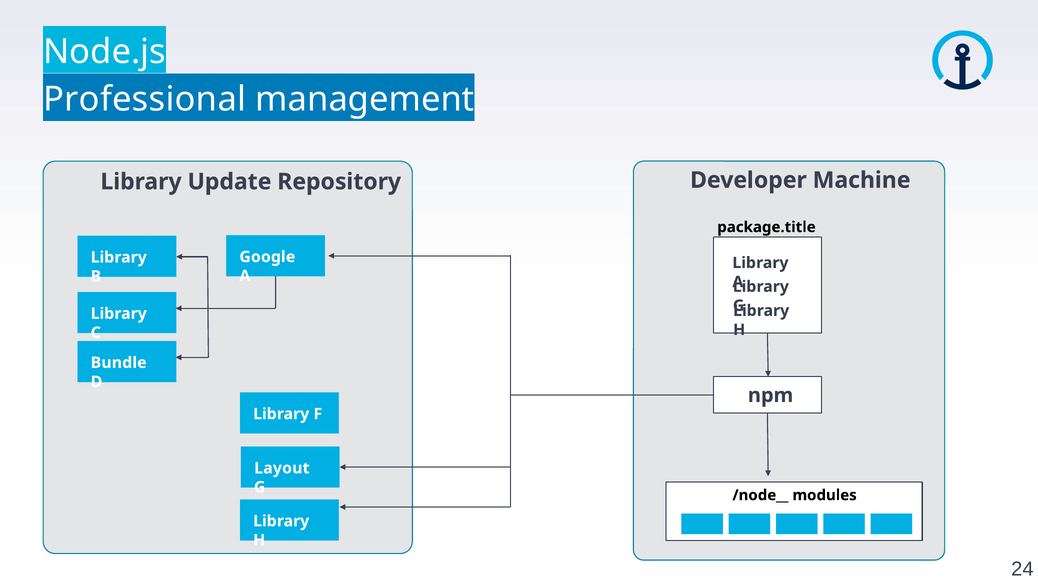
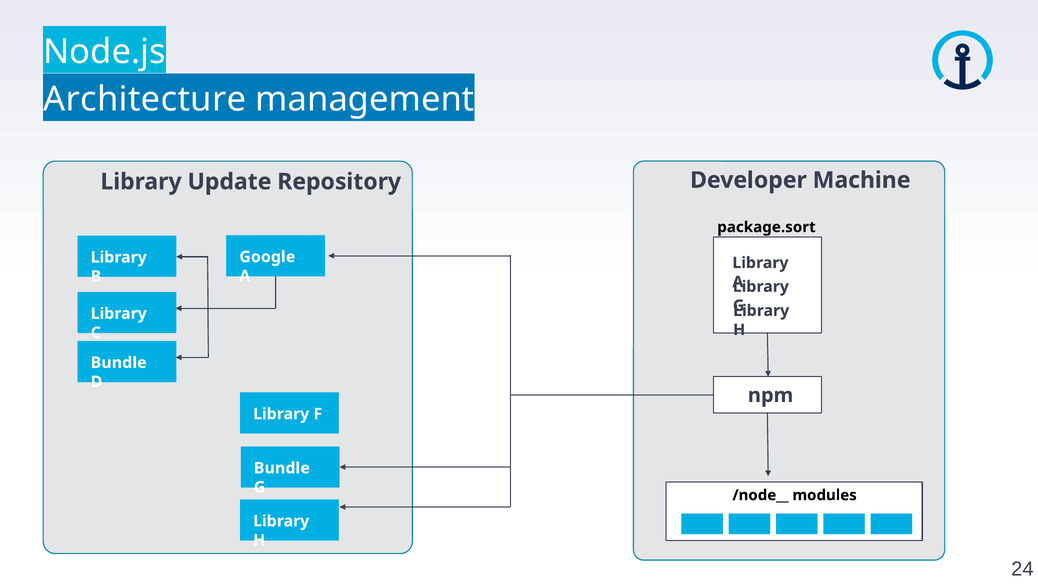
Professional: Professional -> Architecture
package.title: package.title -> package.sort
Layout at (282, 468): Layout -> Bundle
